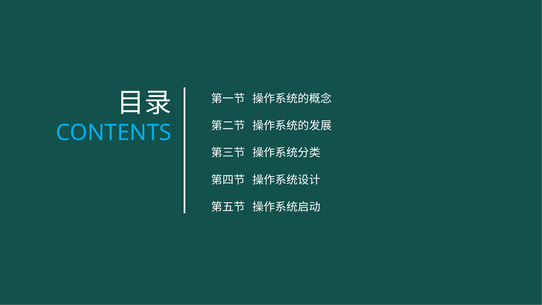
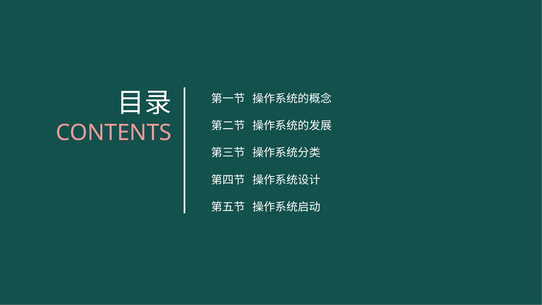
CONTENTS colour: light blue -> pink
